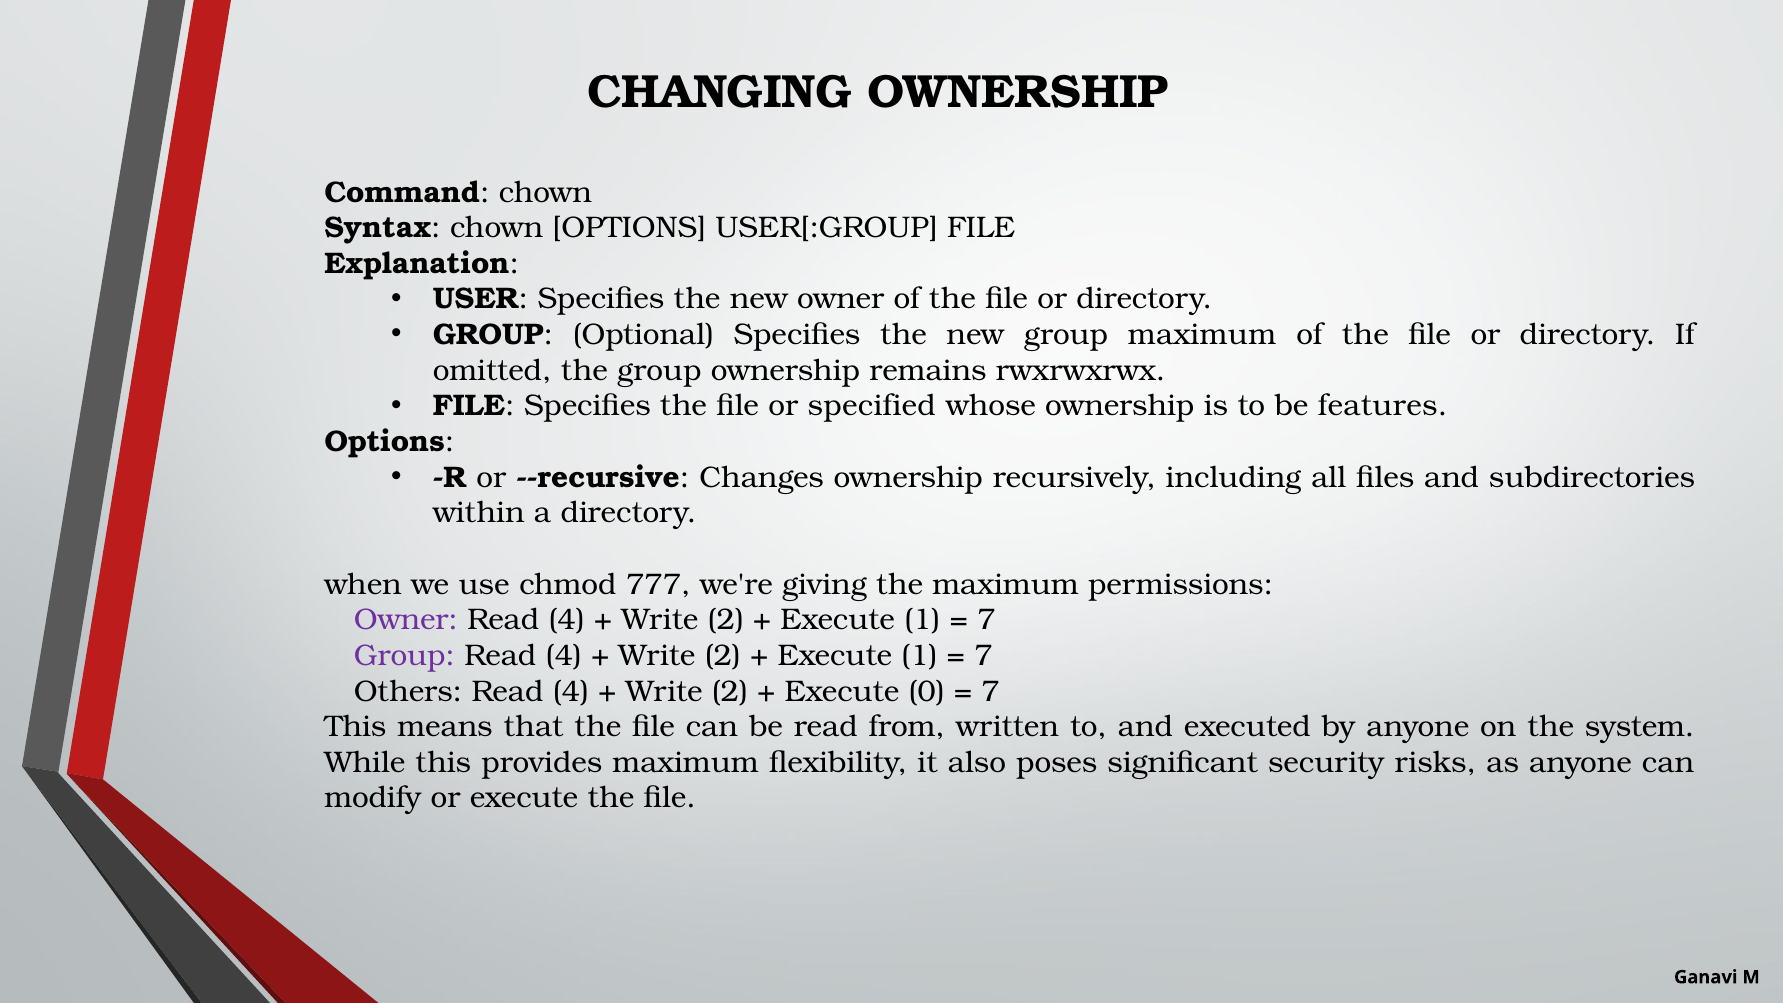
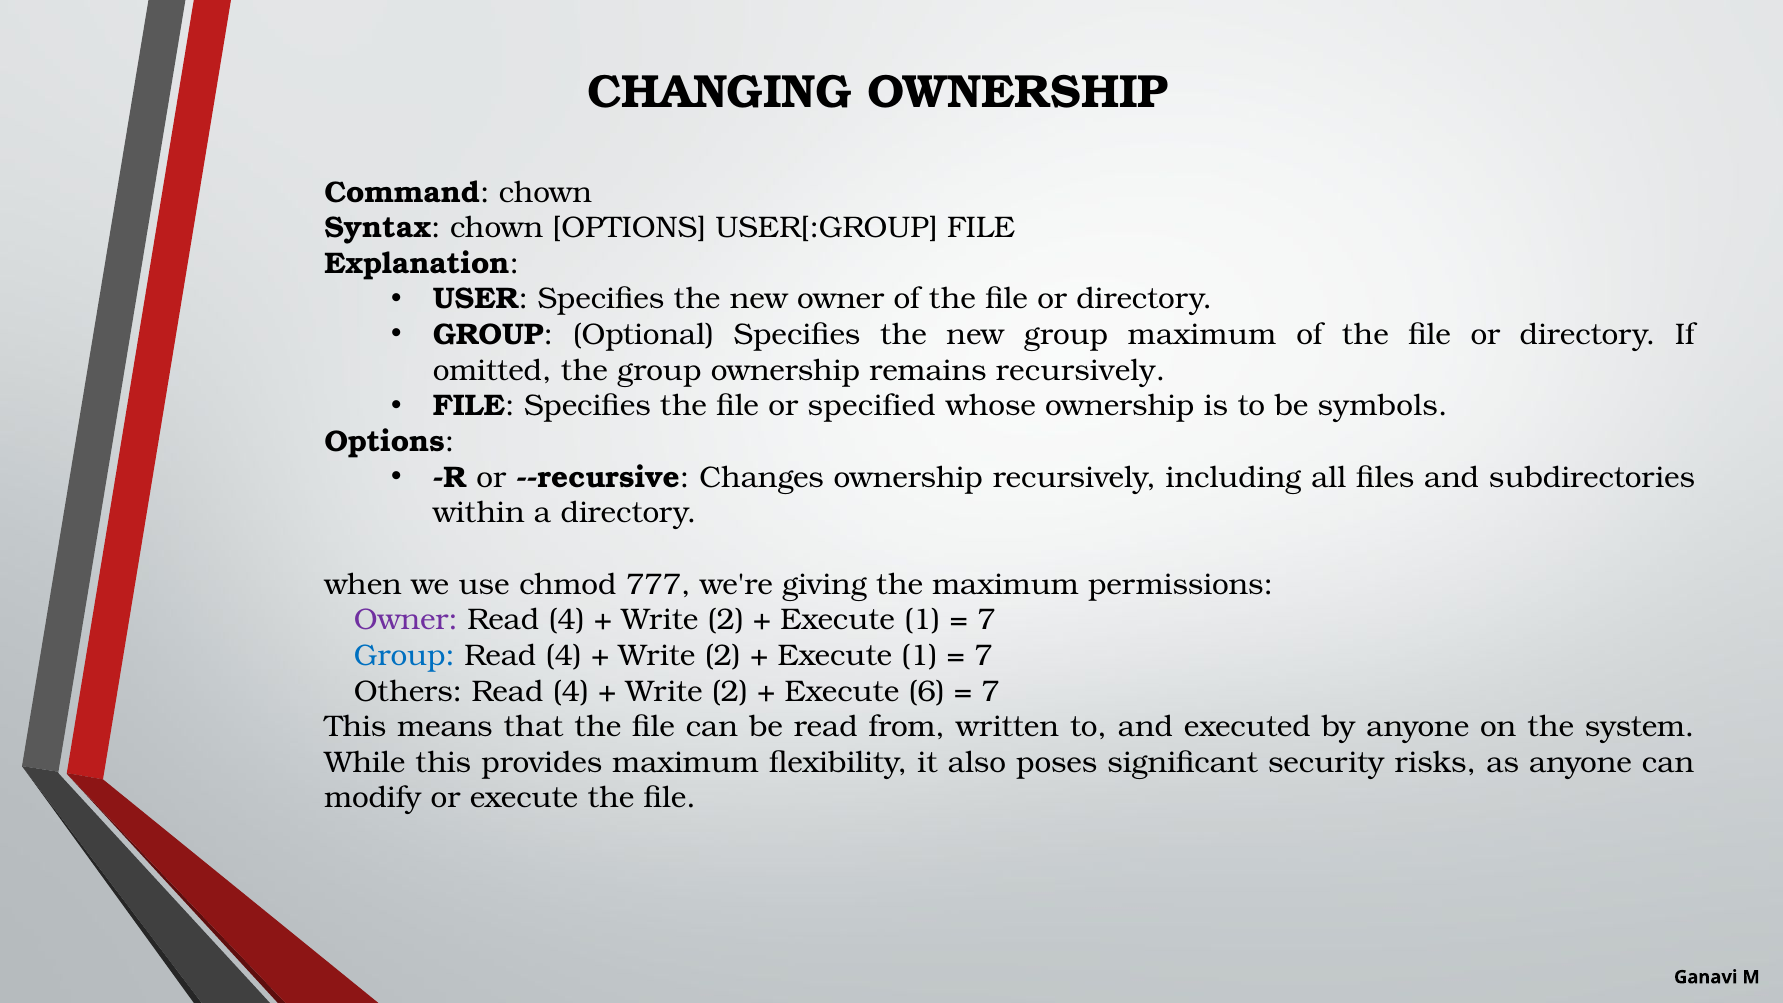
remains rwxrwxrwx: rwxrwxrwx -> recursively
features: features -> symbols
Group at (404, 656) colour: purple -> blue
0: 0 -> 6
